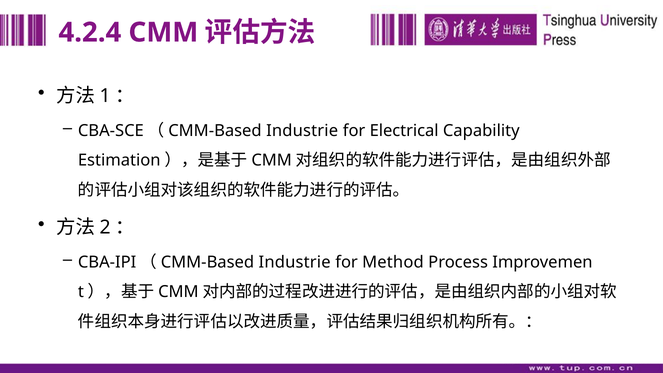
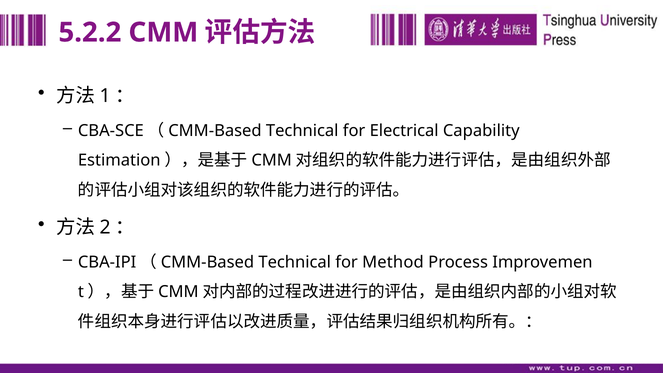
4.2.4: 4.2.4 -> 5.2.2
CBA-SCE（CMM-Based Industrie: Industrie -> Technical
CBA-IPI（CMM-Based Industrie: Industrie -> Technical
